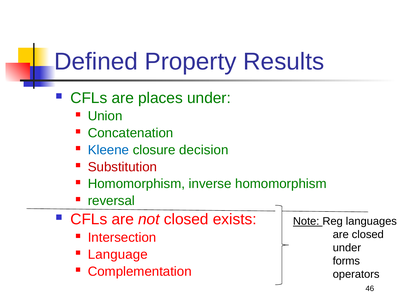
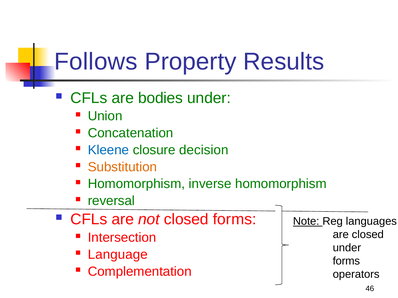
Defined: Defined -> Follows
places: places -> bodies
Substitution colour: red -> orange
closed exists: exists -> forms
